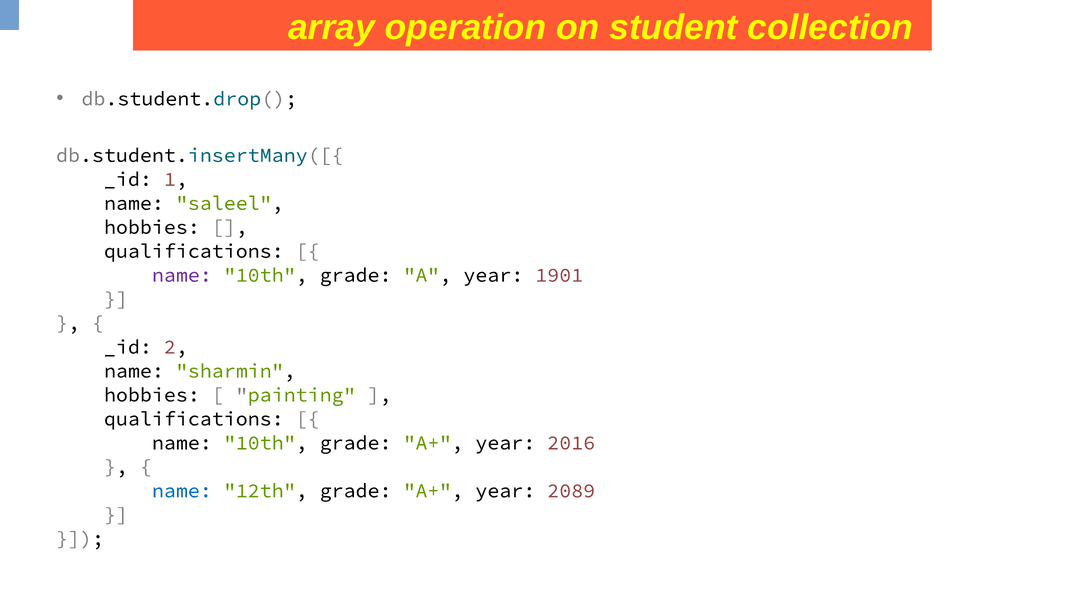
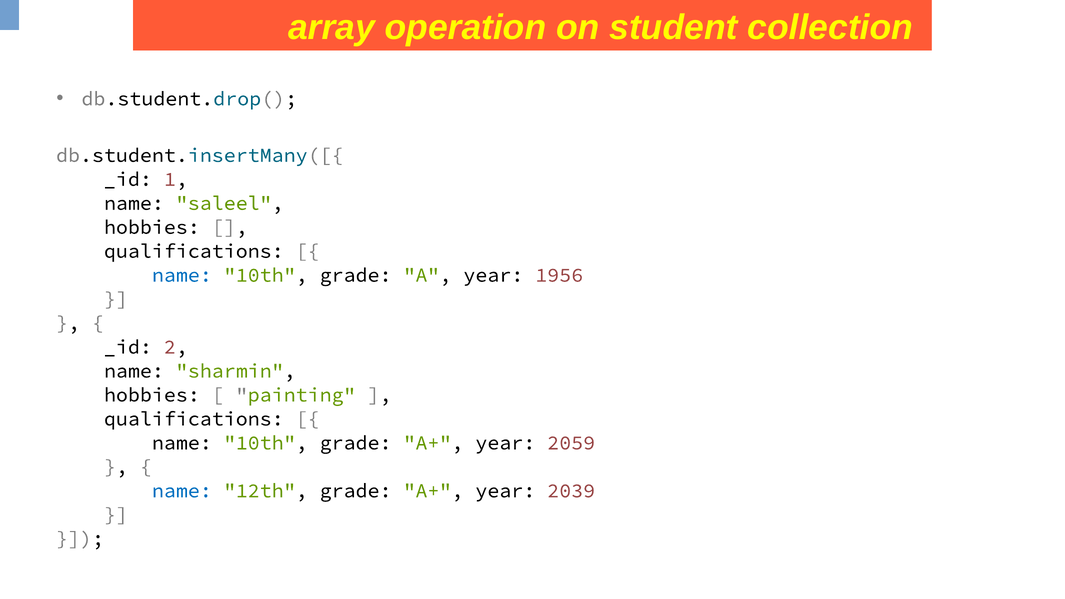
name at (182, 275) colour: purple -> blue
1901: 1901 -> 1956
2016: 2016 -> 2059
2089: 2089 -> 2039
